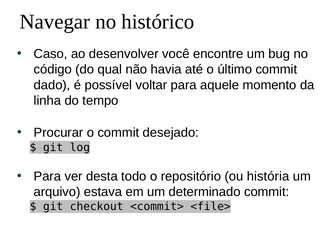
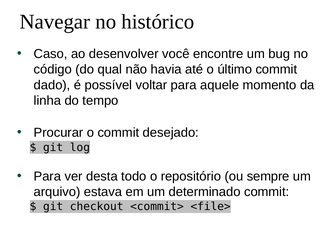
história: história -> sempre
